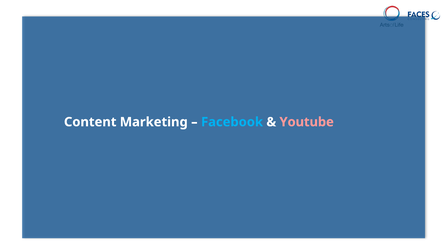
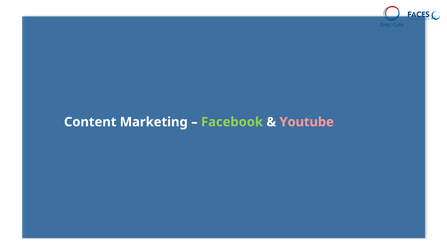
Facebook colour: light blue -> light green
